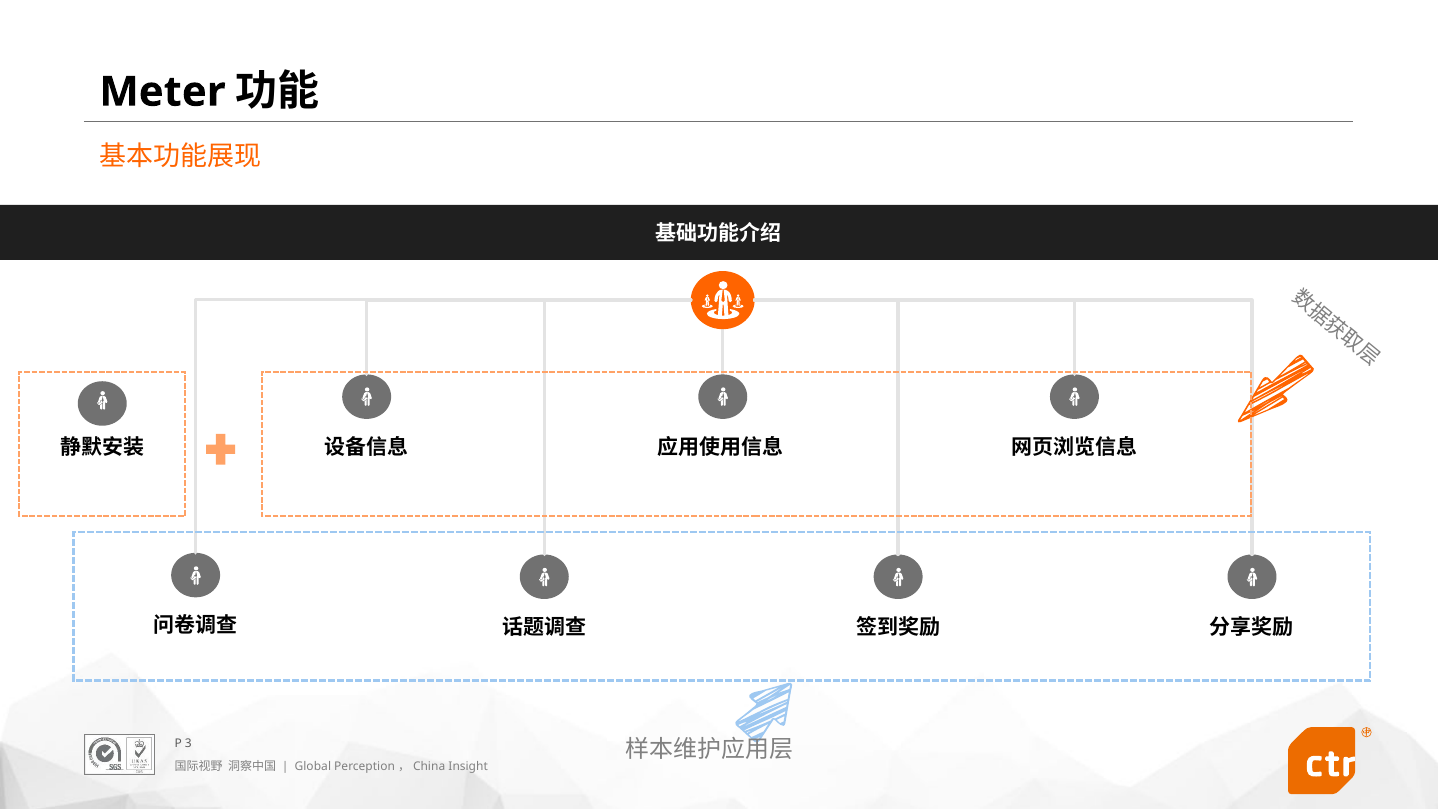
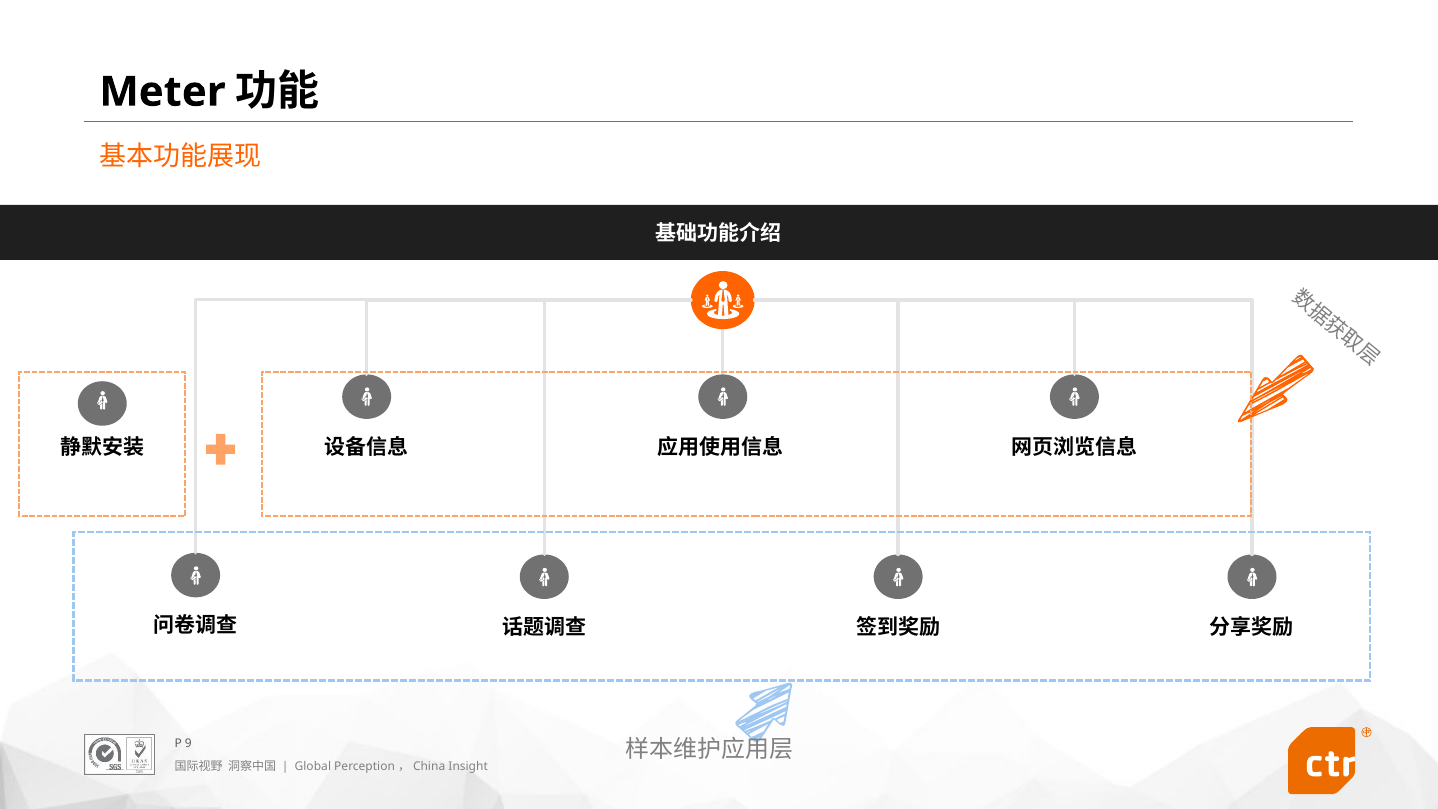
3: 3 -> 9
